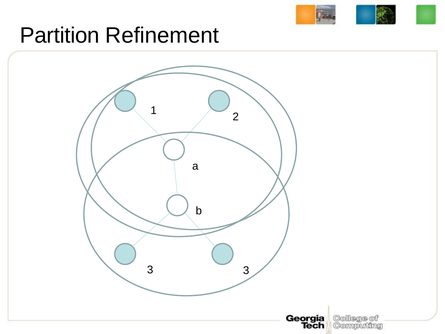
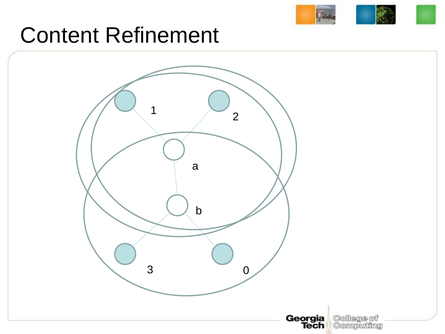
Partition: Partition -> Content
3 3: 3 -> 0
